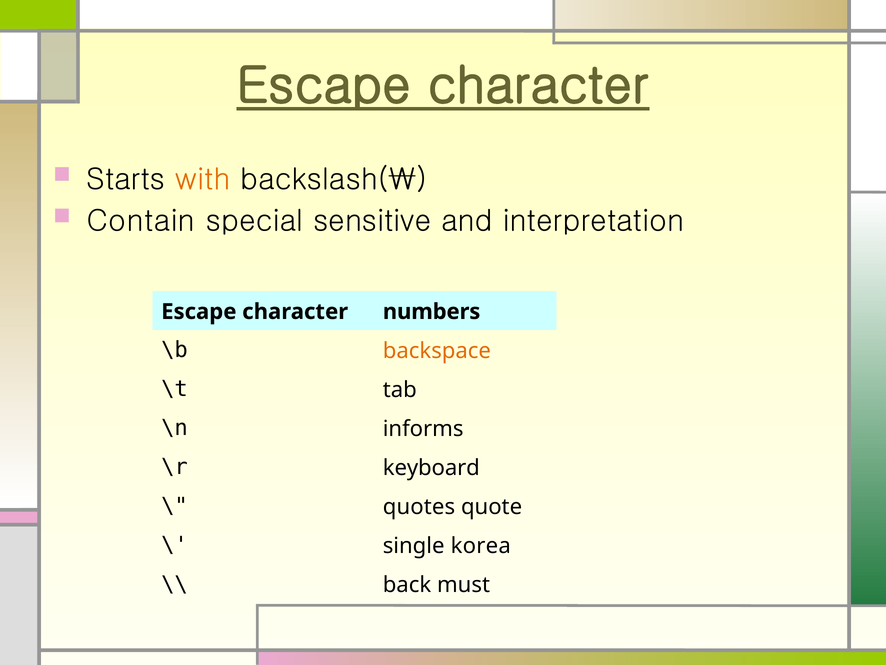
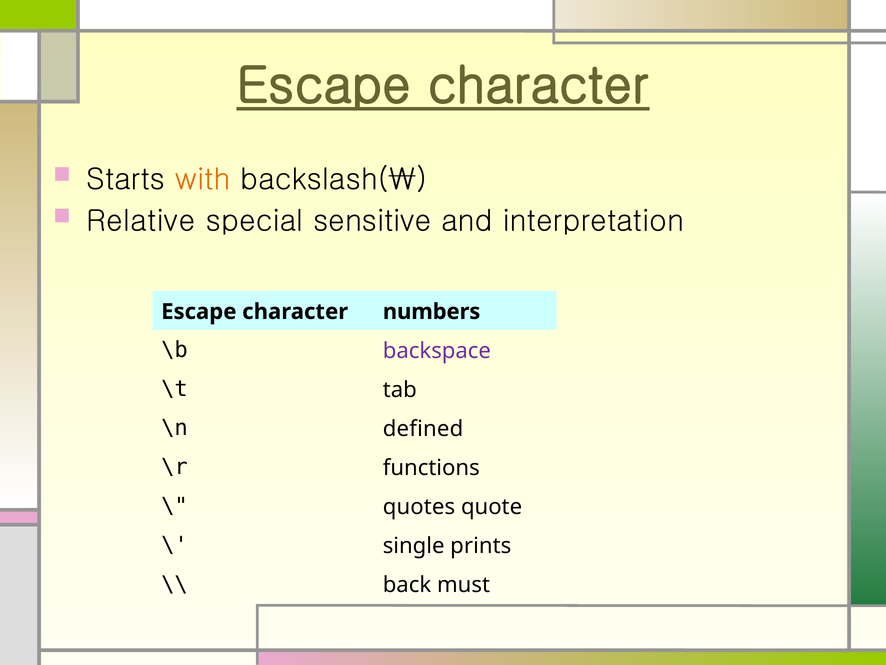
Contain: Contain -> Relative
backspace colour: orange -> purple
informs: informs -> defined
keyboard: keyboard -> functions
korea: korea -> prints
